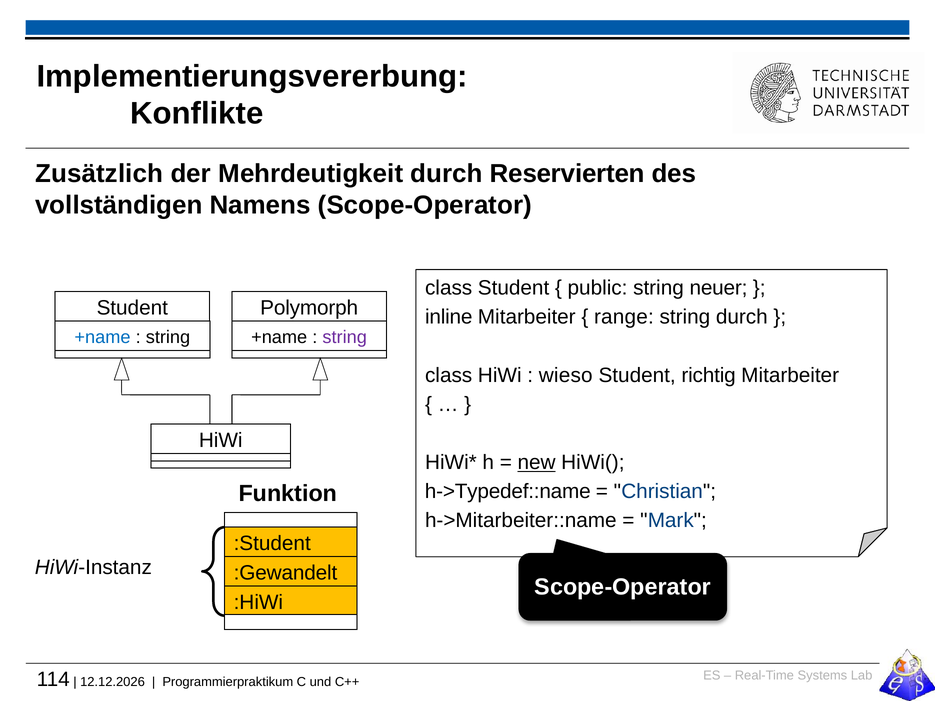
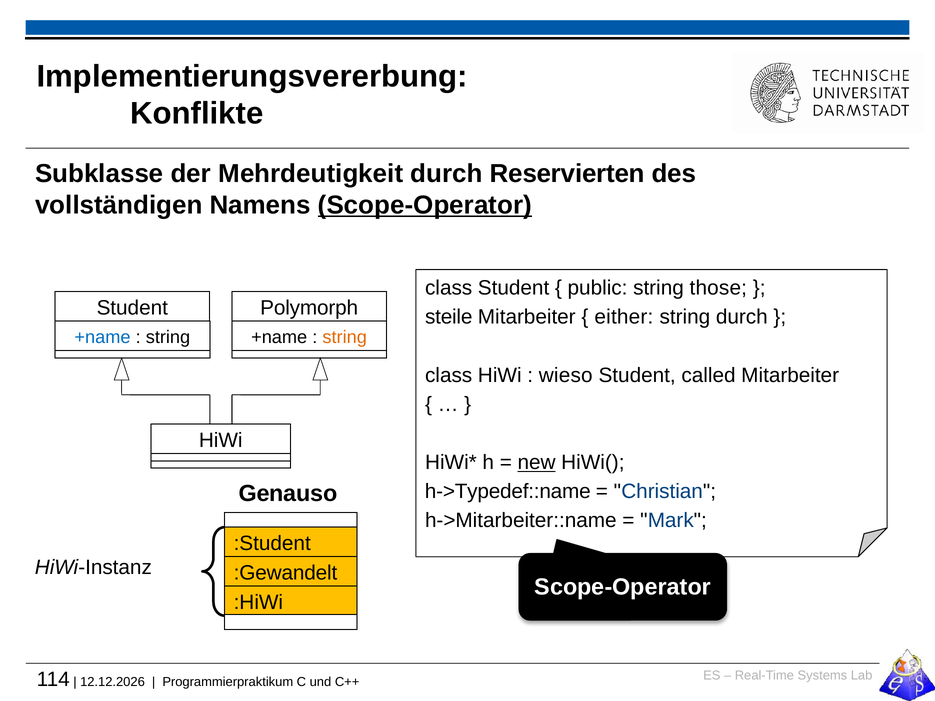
Zusätzlich: Zusätzlich -> Subklasse
Scope-Operator at (425, 205) underline: none -> present
neuer: neuer -> those
inline: inline -> steile
range: range -> either
string at (345, 337) colour: purple -> orange
richtig: richtig -> called
Funktion: Funktion -> Genauso
